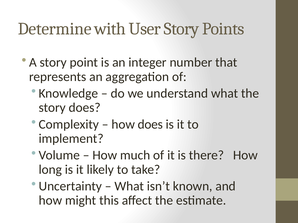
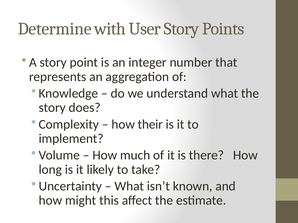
how does: does -> their
